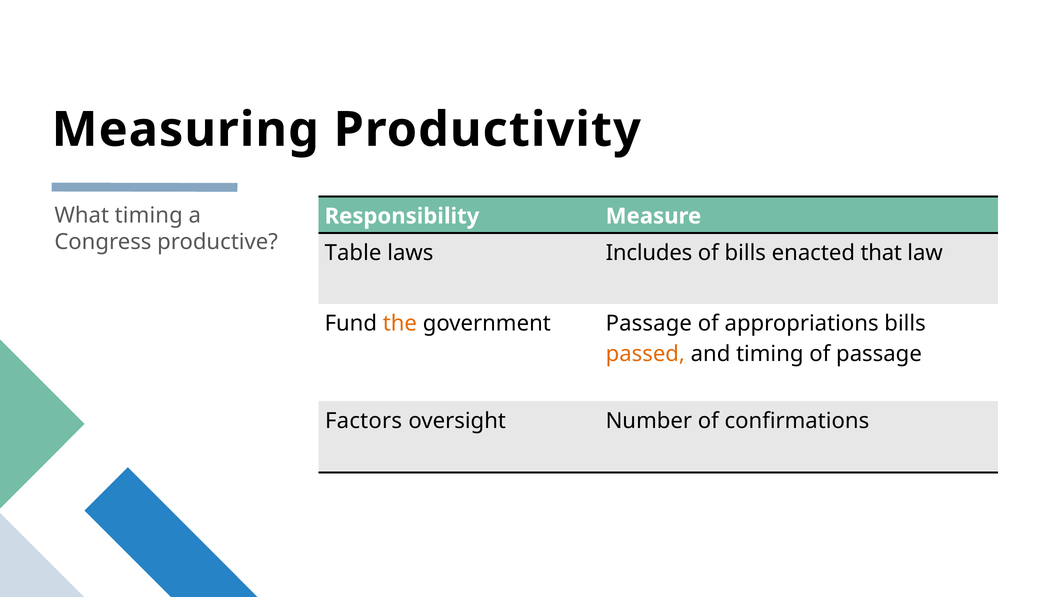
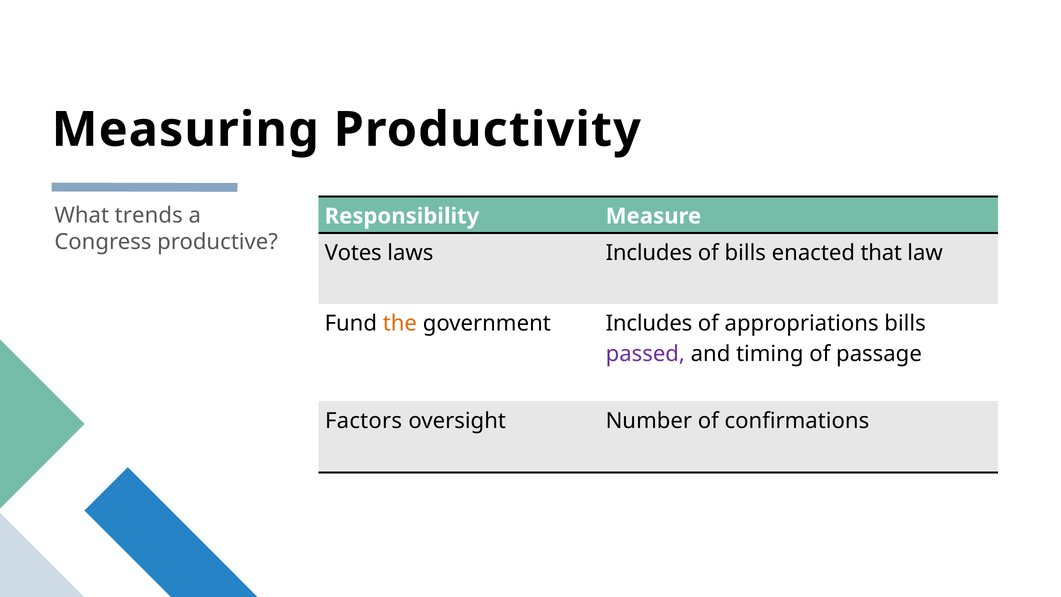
What timing: timing -> trends
Table: Table -> Votes
government Passage: Passage -> Includes
passed colour: orange -> purple
